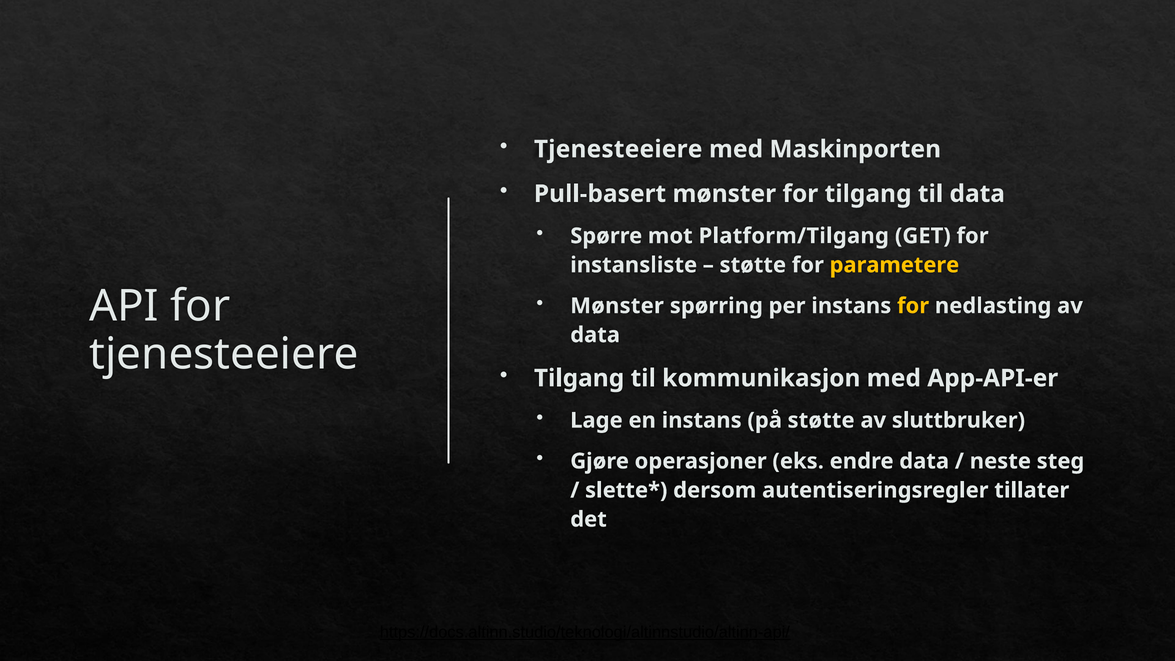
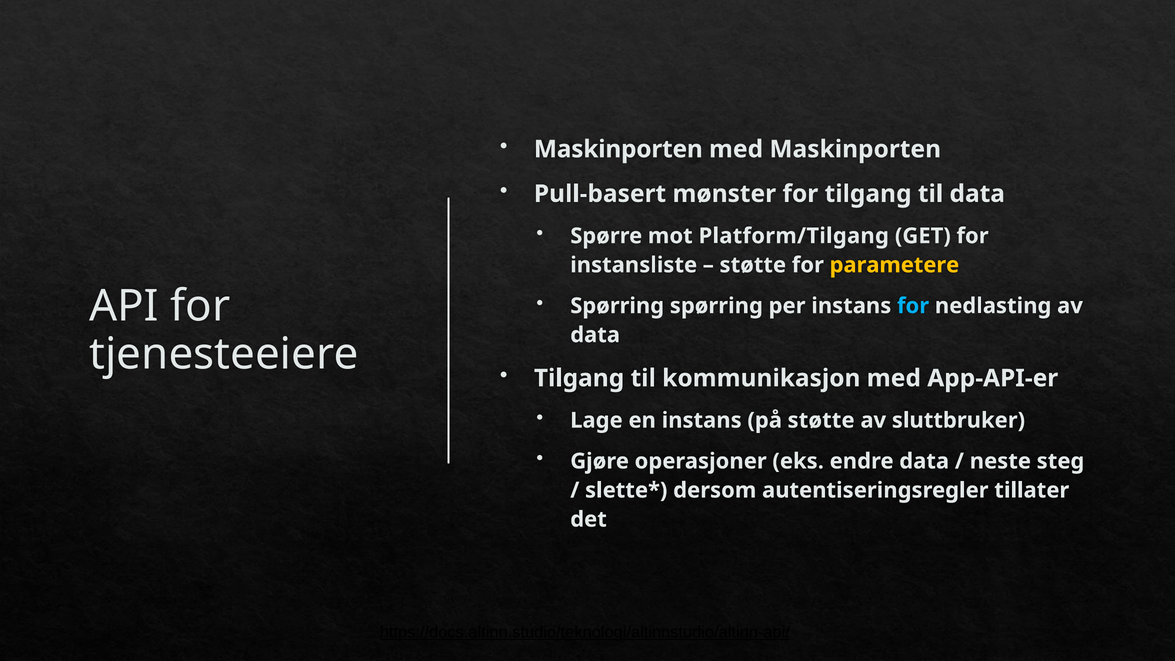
Tjenesteeiere at (618, 149): Tjenesteeiere -> Maskinporten
Mønster at (617, 306): Mønster -> Spørring
for at (913, 306) colour: yellow -> light blue
